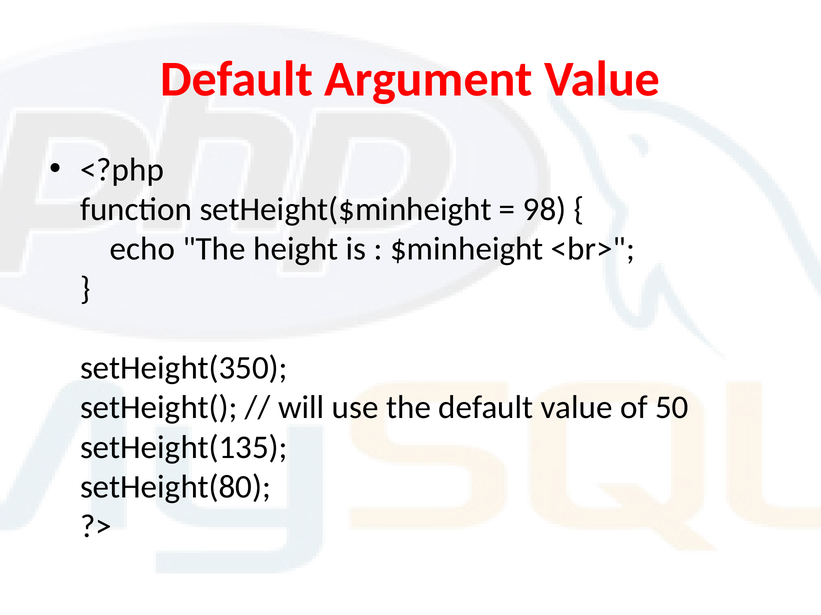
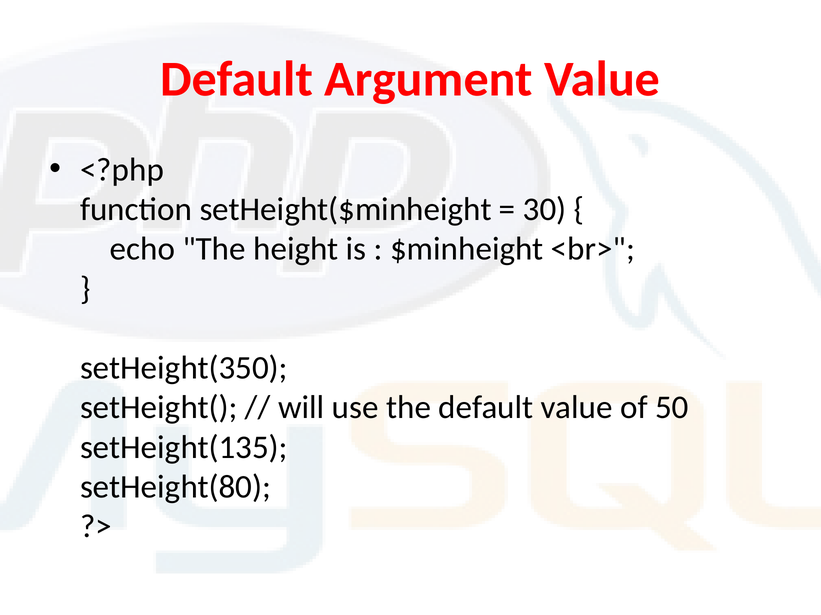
98: 98 -> 30
